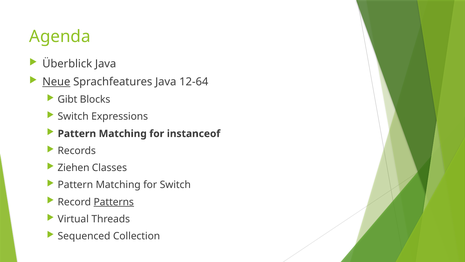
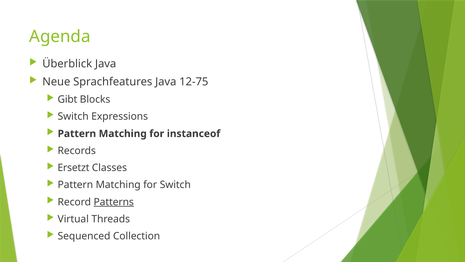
Neue underline: present -> none
12-64: 12-64 -> 12-75
Ziehen: Ziehen -> Ersetzt
